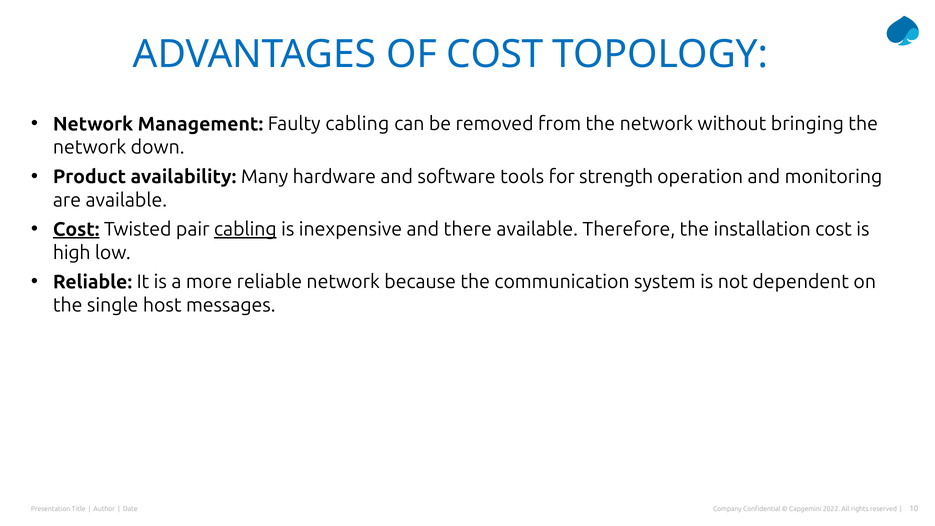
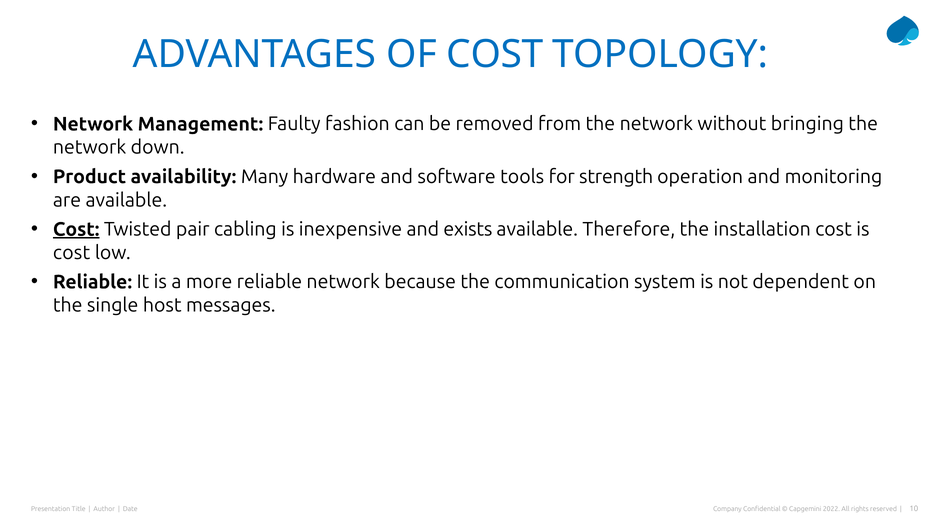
Faulty cabling: cabling -> fashion
cabling at (245, 229) underline: present -> none
there: there -> exists
high at (72, 253): high -> cost
